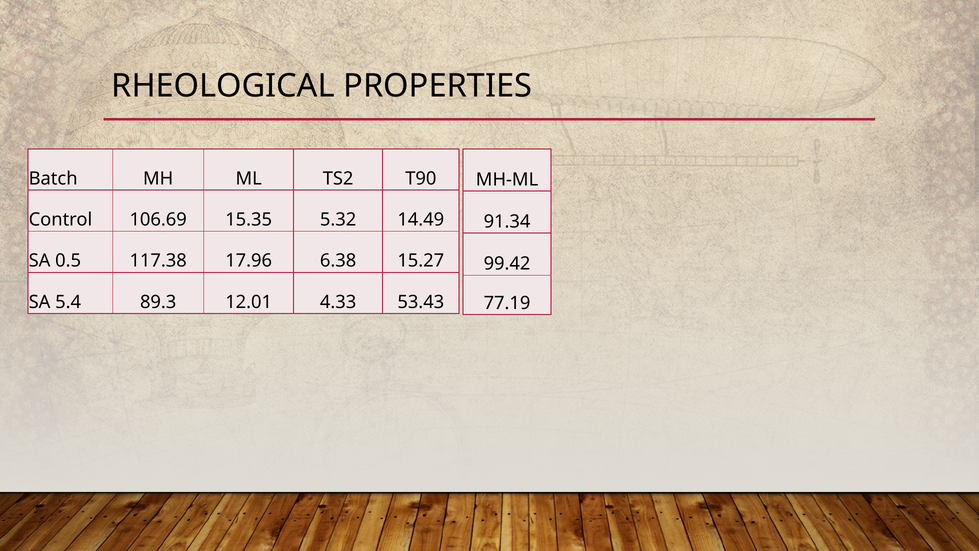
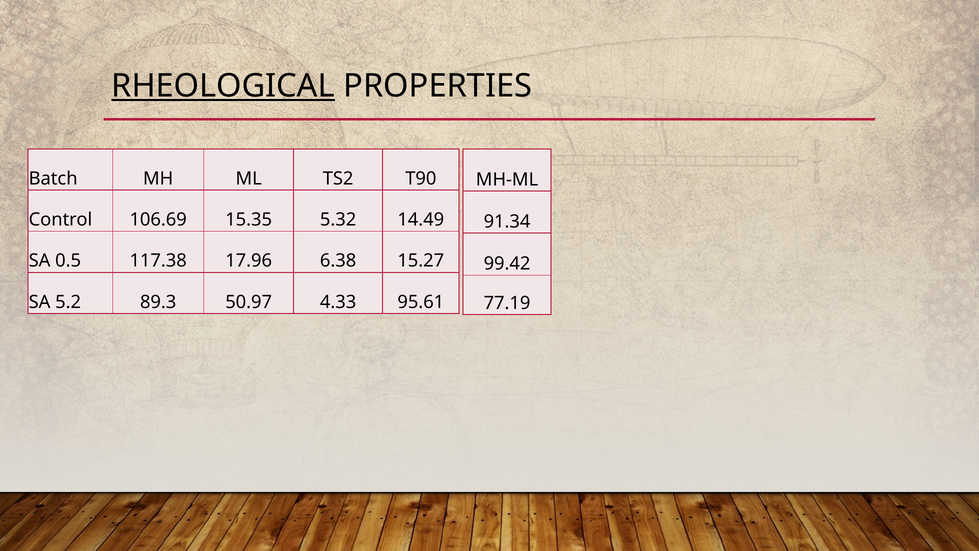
RHEOLOGICAL underline: none -> present
5.4: 5.4 -> 5.2
12.01: 12.01 -> 50.97
53.43: 53.43 -> 95.61
